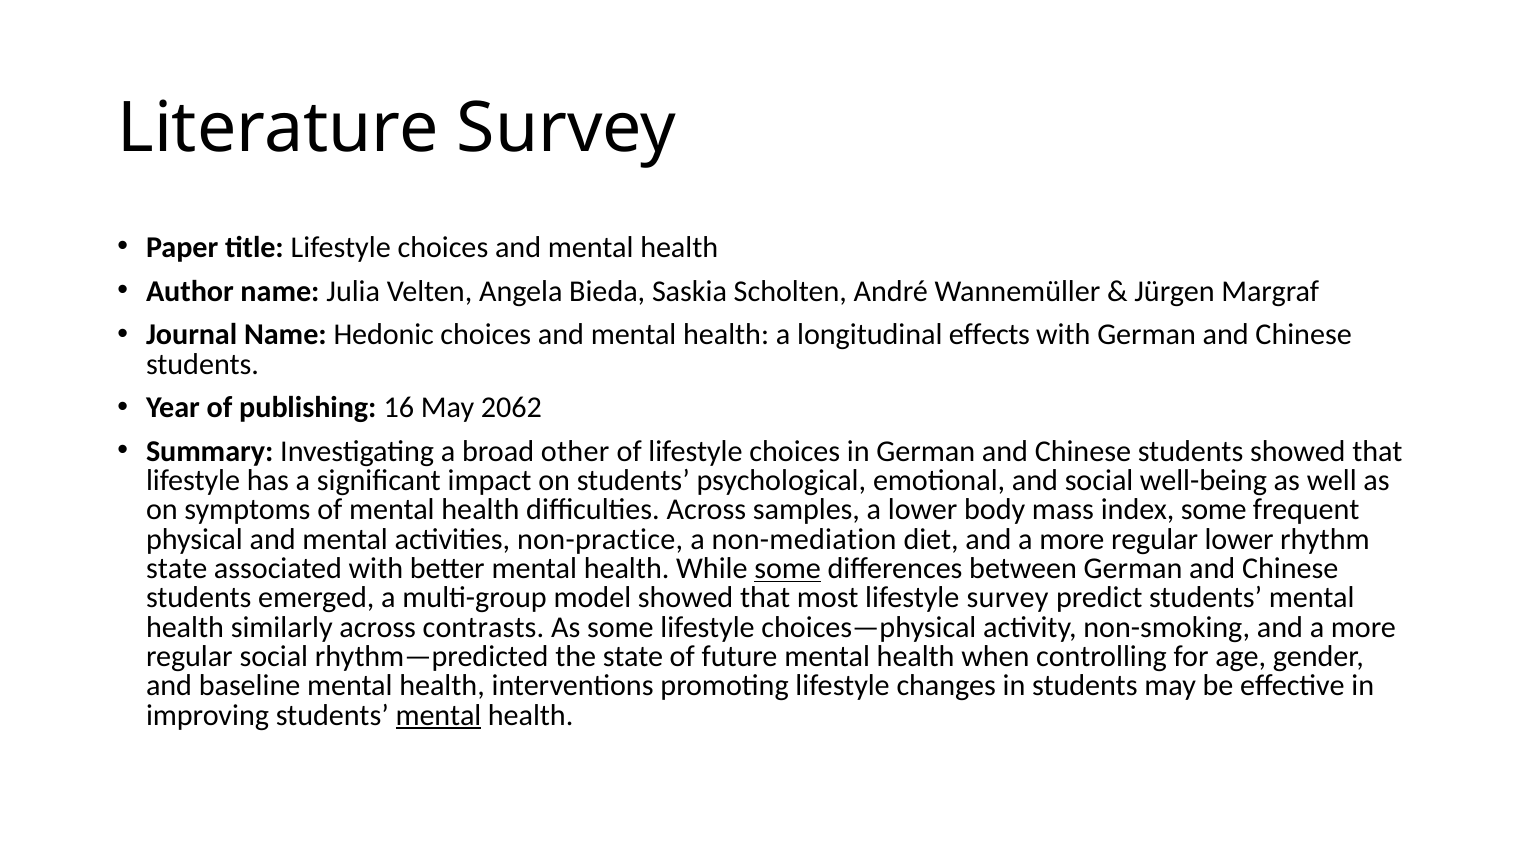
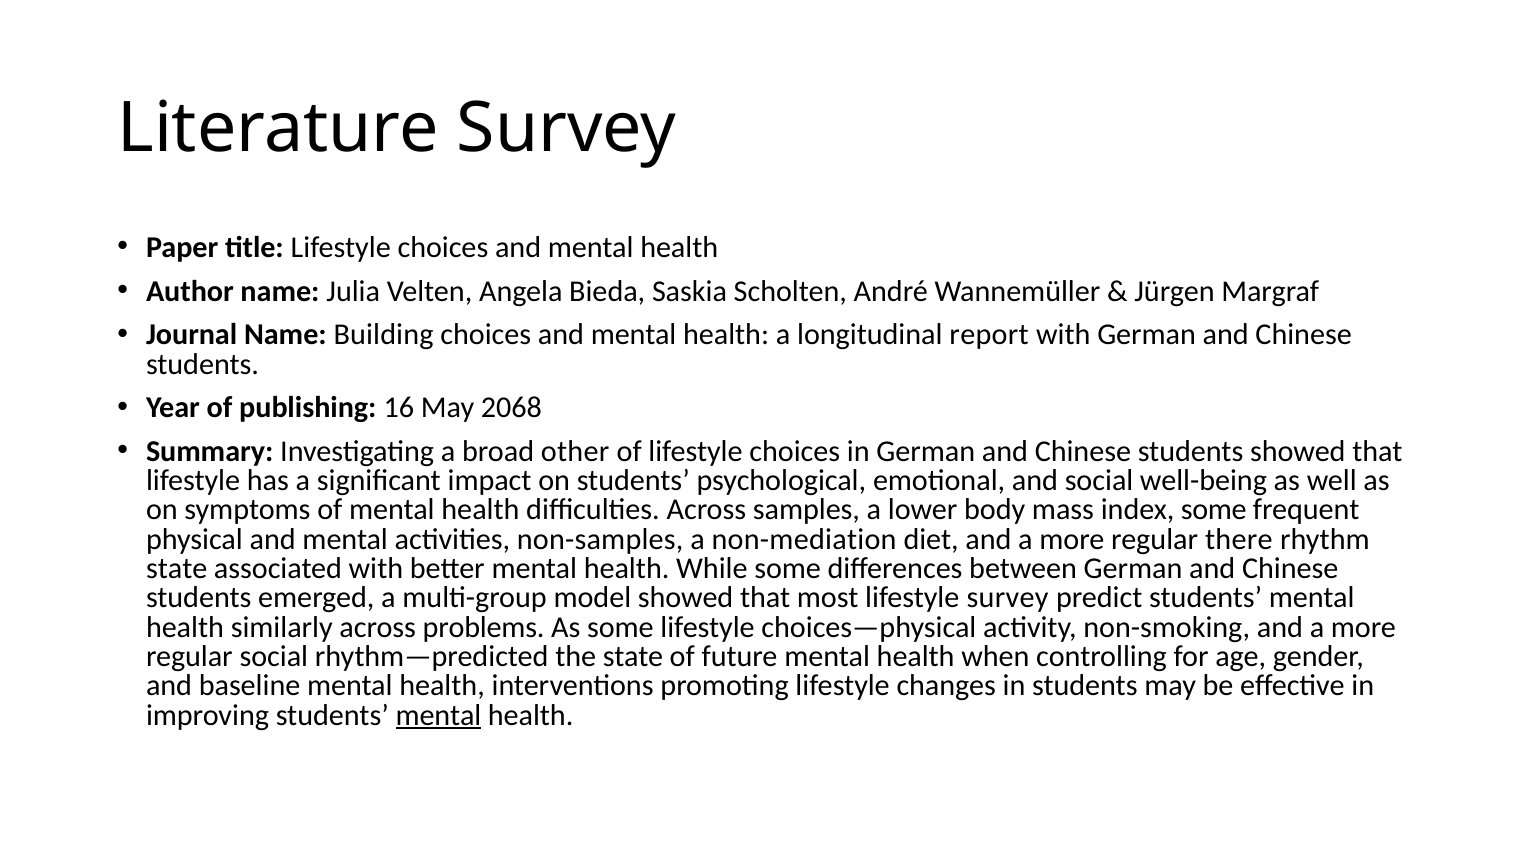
Hedonic: Hedonic -> Building
effects: effects -> report
2062: 2062 -> 2068
non-practice: non-practice -> non-samples
regular lower: lower -> there
some at (788, 568) underline: present -> none
contrasts: contrasts -> problems
